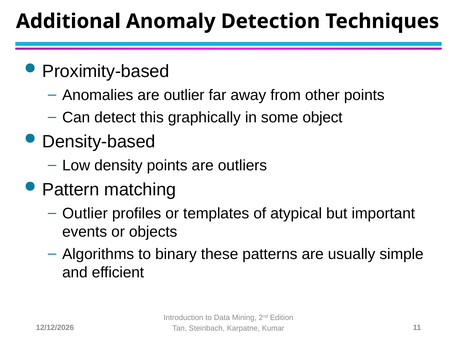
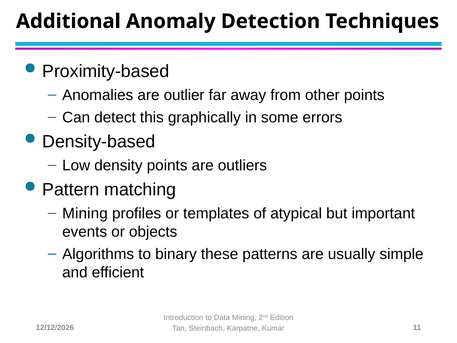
object: object -> errors
Outlier at (85, 213): Outlier -> Mining
